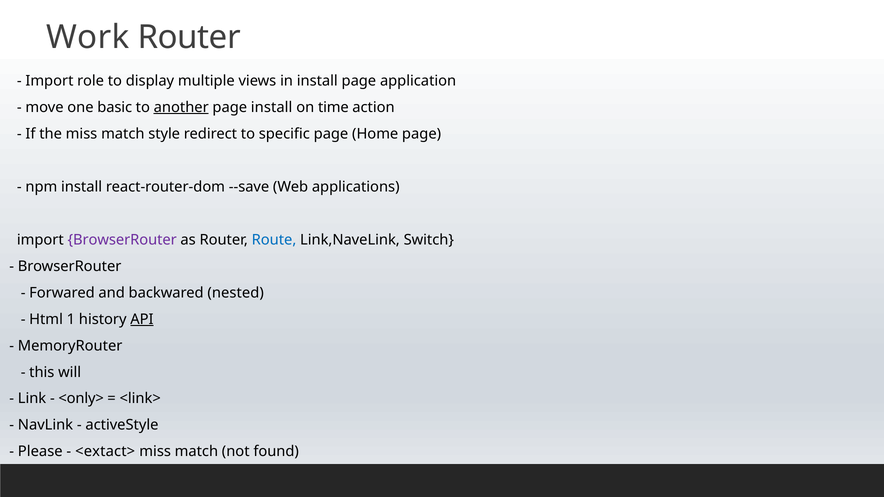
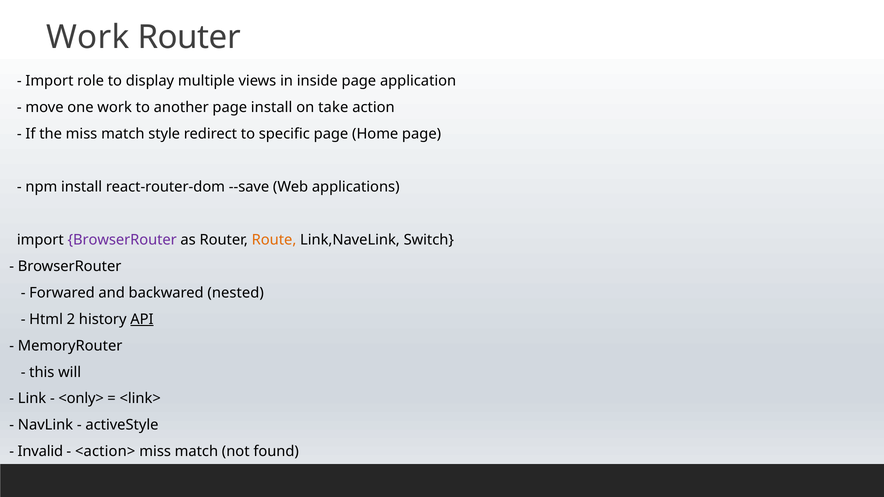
in install: install -> inside
one basic: basic -> work
another underline: present -> none
time: time -> take
Route colour: blue -> orange
1: 1 -> 2
Please: Please -> Invalid
<extact>: <extact> -> <action>
